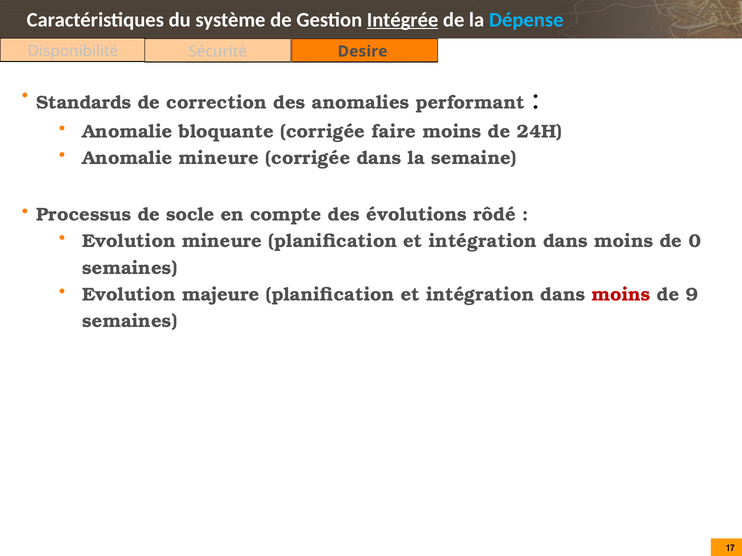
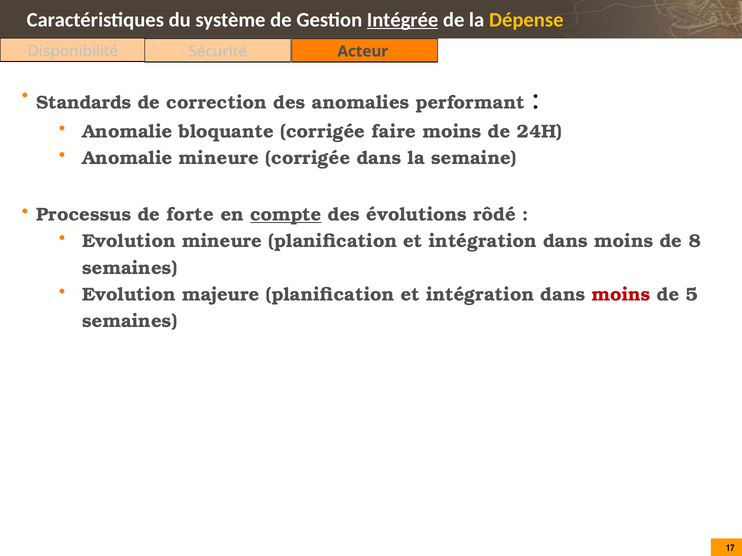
Dépense colour: light blue -> yellow
Desire: Desire -> Acteur
socle: socle -> forte
compte underline: none -> present
0: 0 -> 8
9: 9 -> 5
